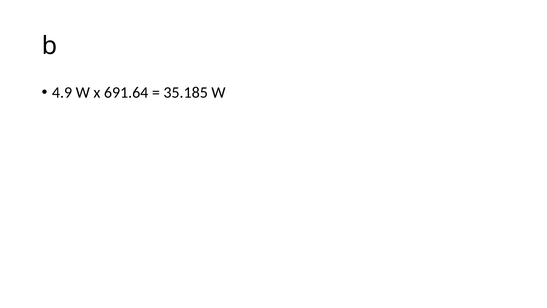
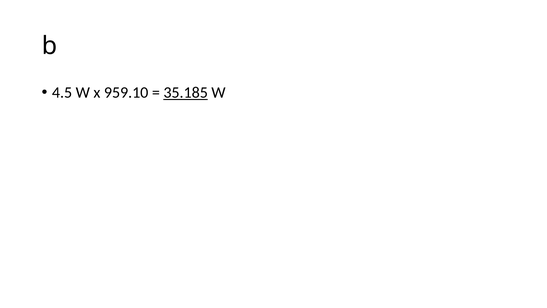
4.9: 4.9 -> 4.5
691.64: 691.64 -> 959.10
35.185 underline: none -> present
